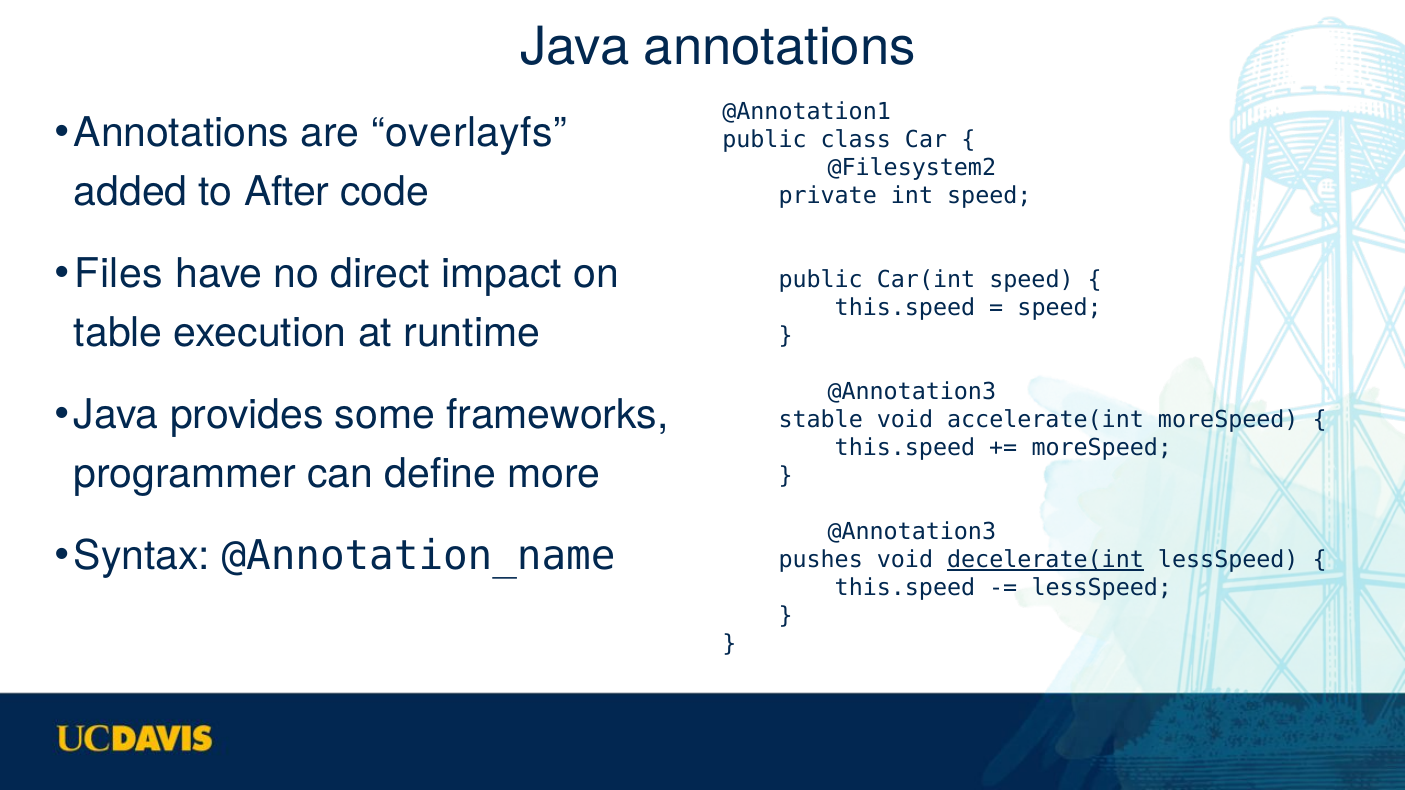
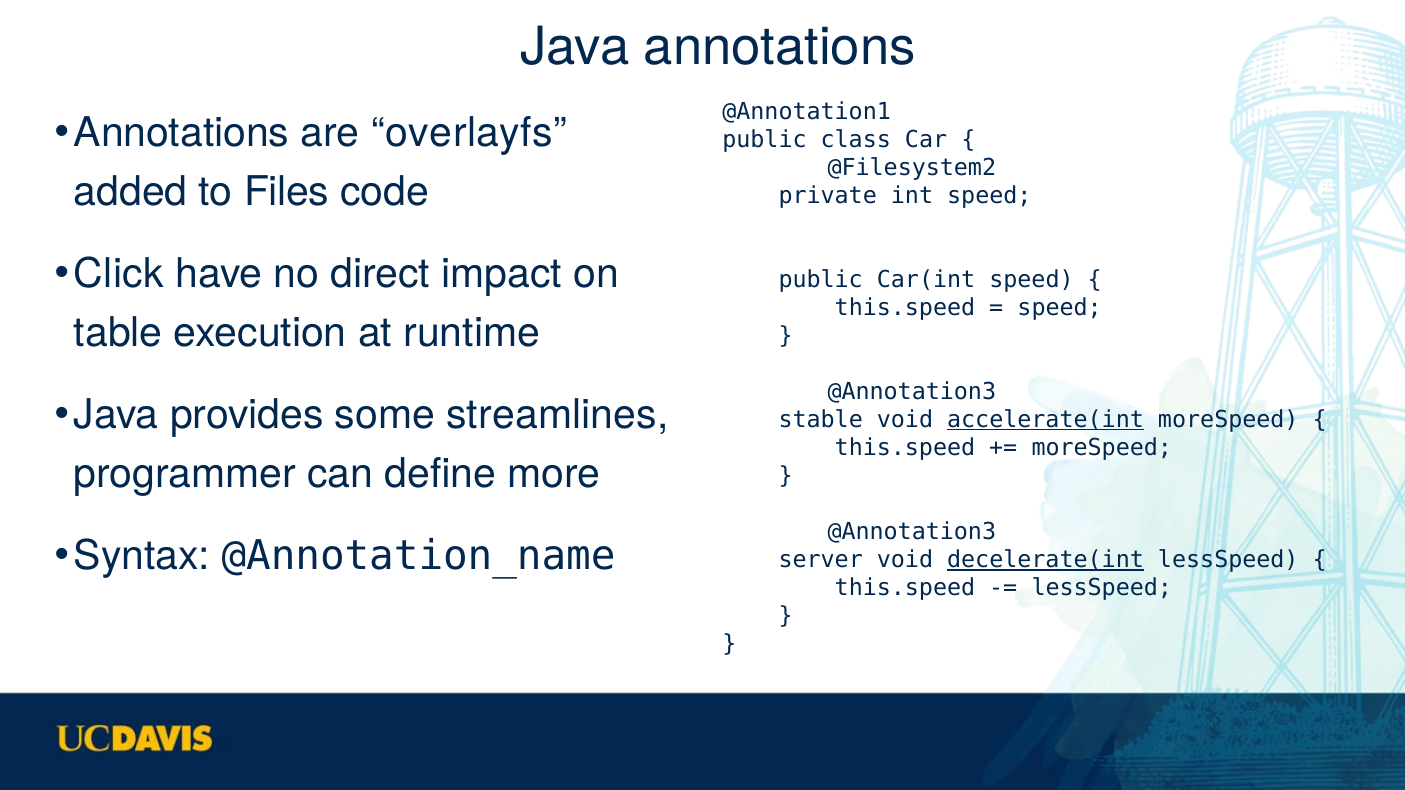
After: After -> Files
Files: Files -> Click
frameworks: frameworks -> streamlines
accelerate(int underline: none -> present
pushes: pushes -> server
